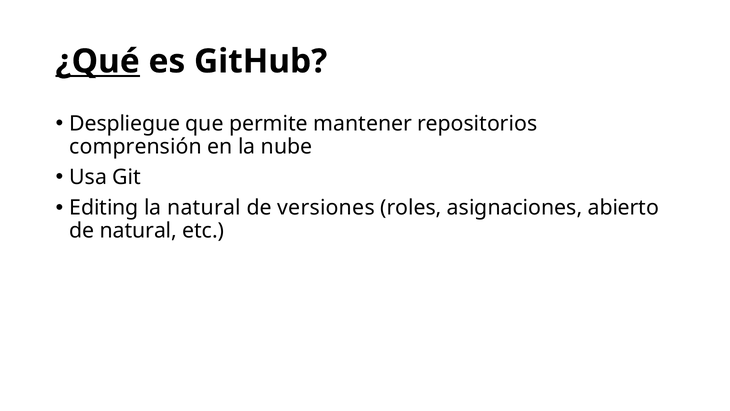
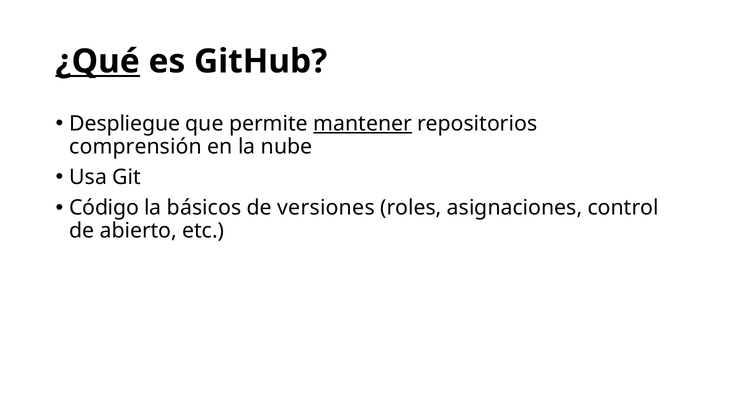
mantener underline: none -> present
Editing: Editing -> Código
la natural: natural -> básicos
abierto: abierto -> control
de natural: natural -> abierto
